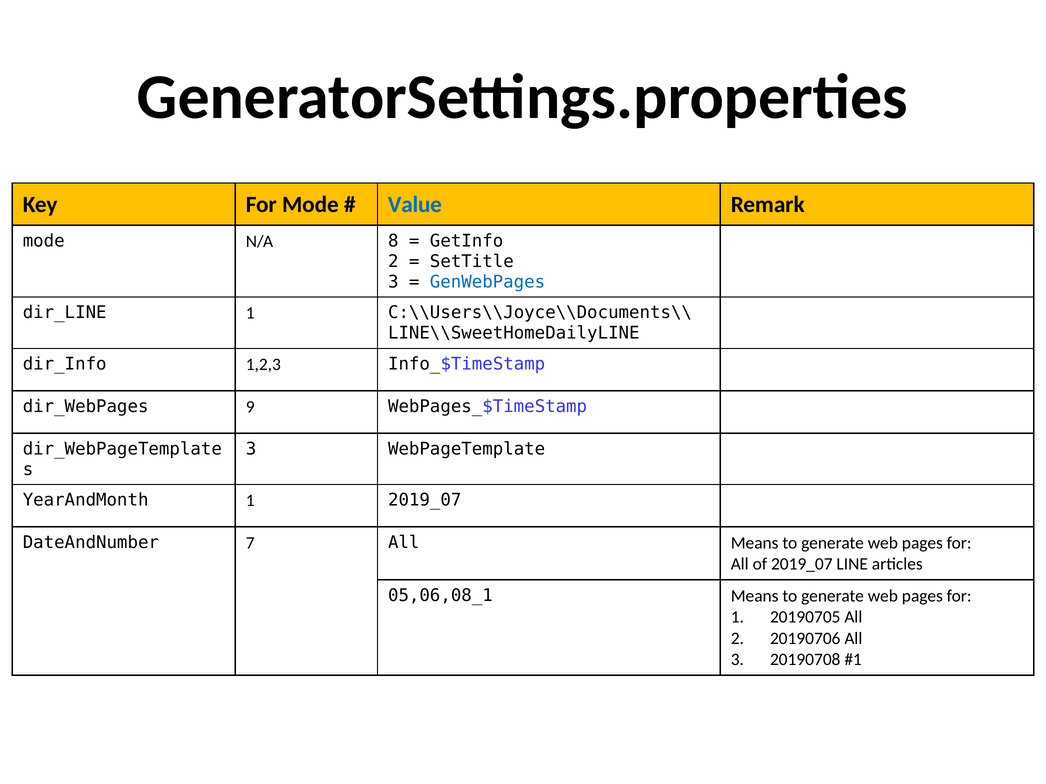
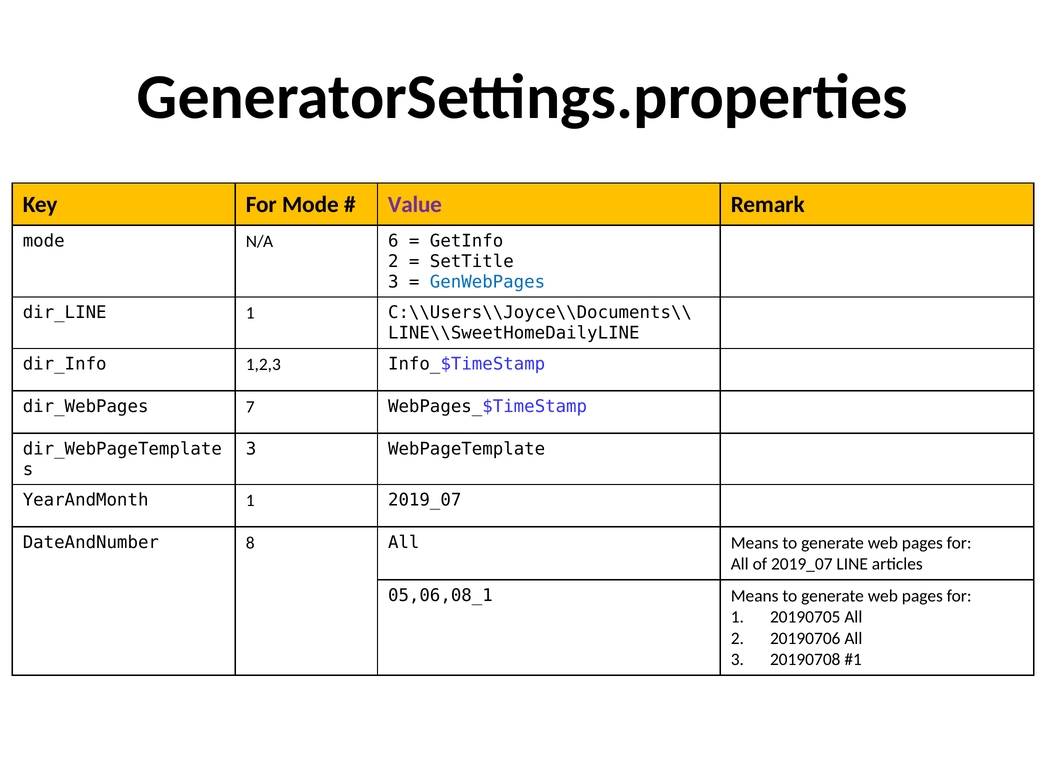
Value colour: blue -> purple
8: 8 -> 6
9: 9 -> 7
7: 7 -> 8
